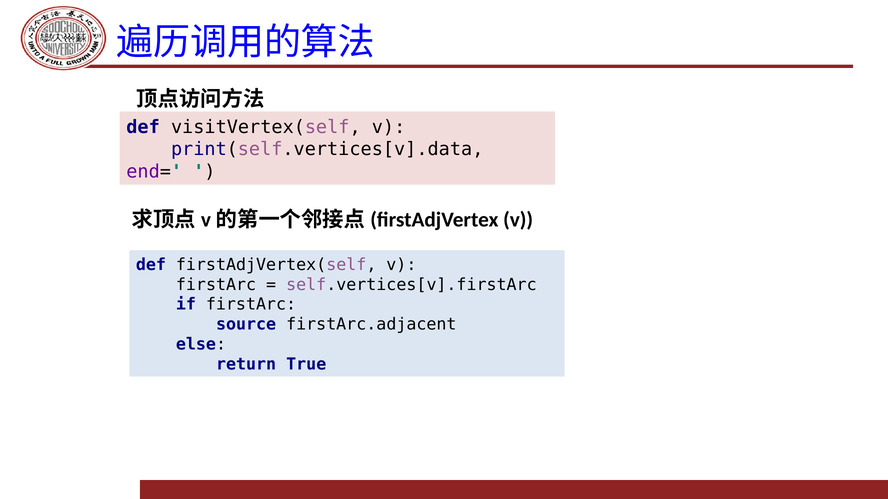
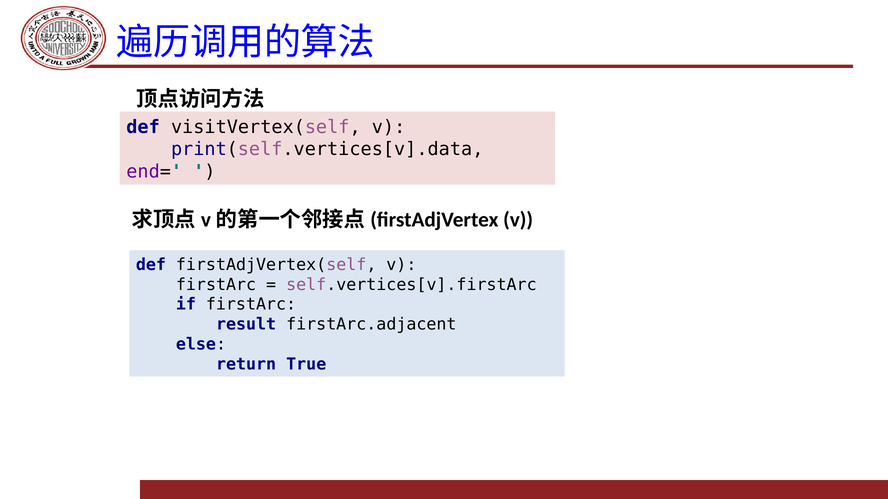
source: source -> result
